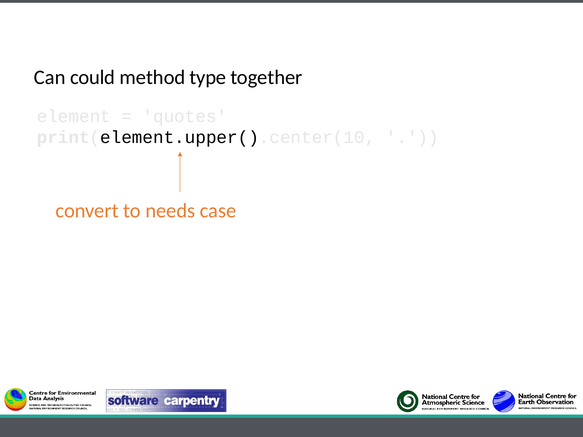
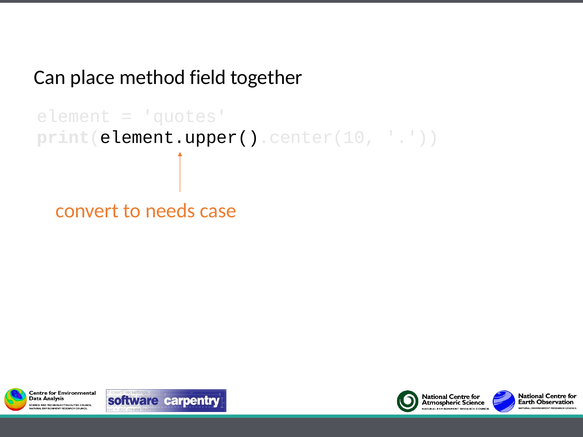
could: could -> place
type: type -> field
